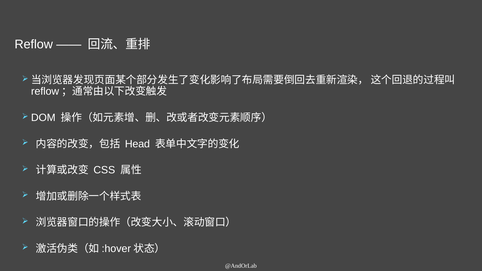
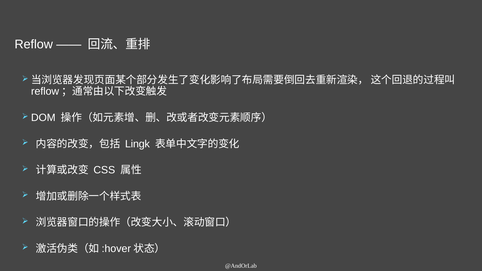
Head: Head -> Lingk
